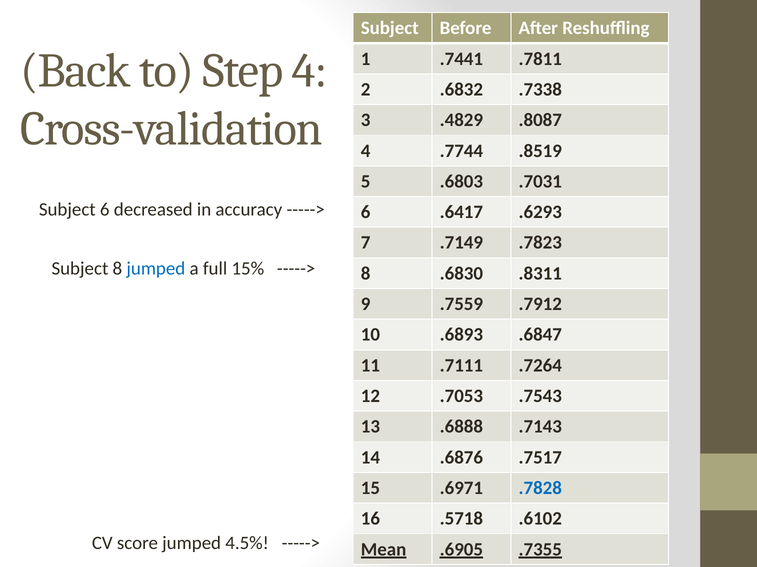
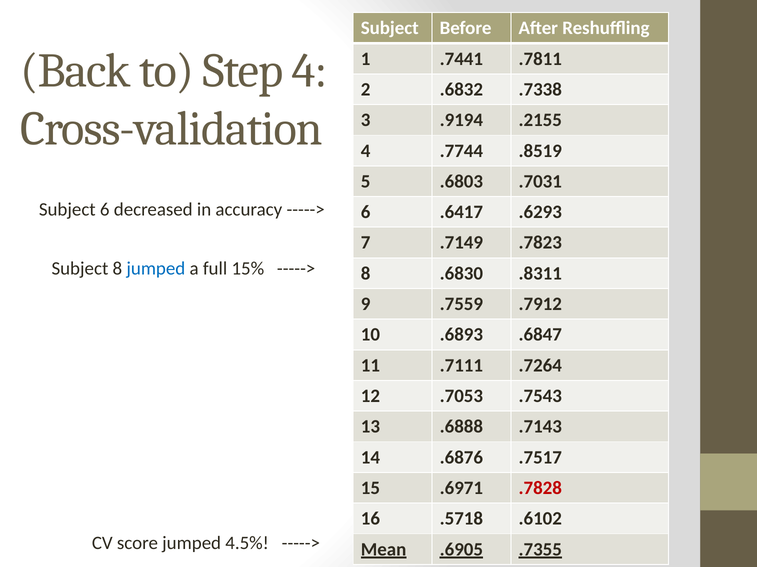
.4829: .4829 -> .9194
.8087: .8087 -> .2155
.7828 colour: blue -> red
